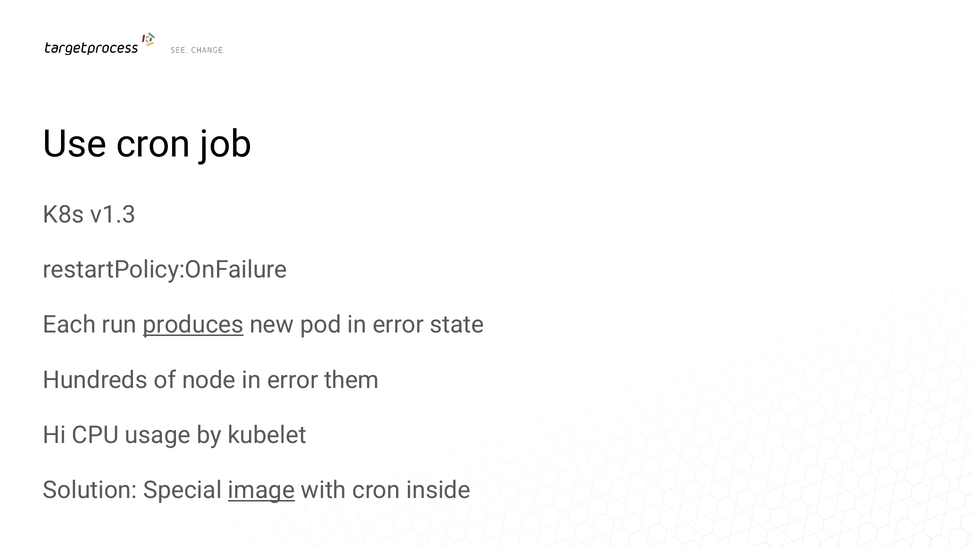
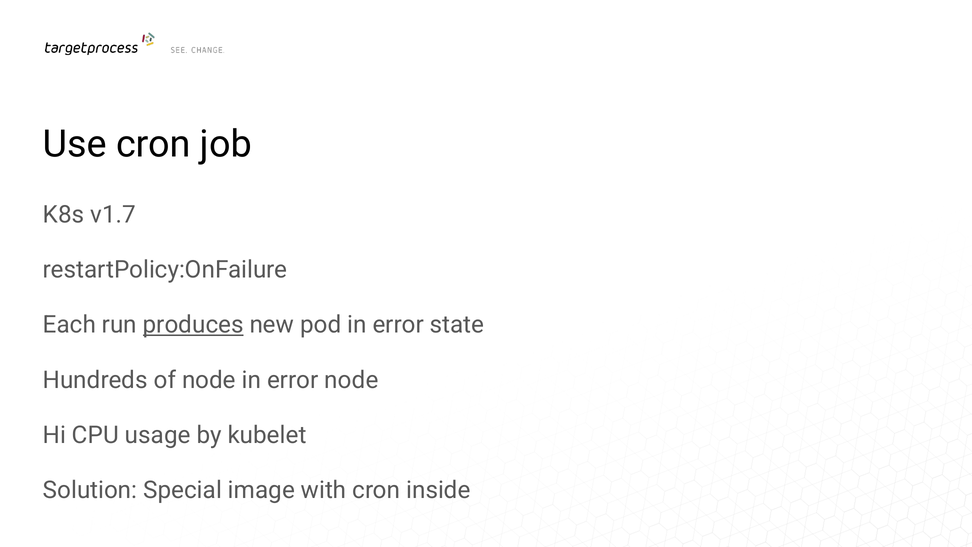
v1.3: v1.3 -> v1.7
error them: them -> node
image underline: present -> none
